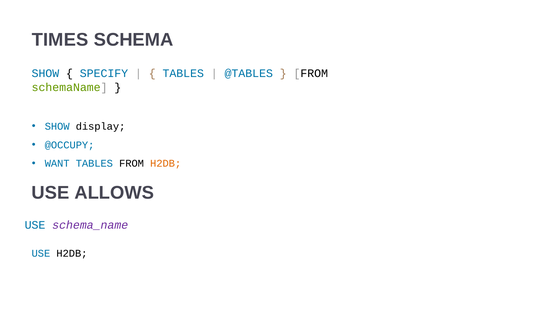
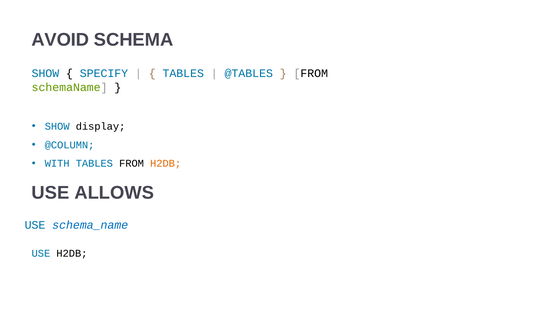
TIMES: TIMES -> AVOID
@OCCUPY: @OCCUPY -> @COLUMN
WANT: WANT -> WITH
schema_name colour: purple -> blue
